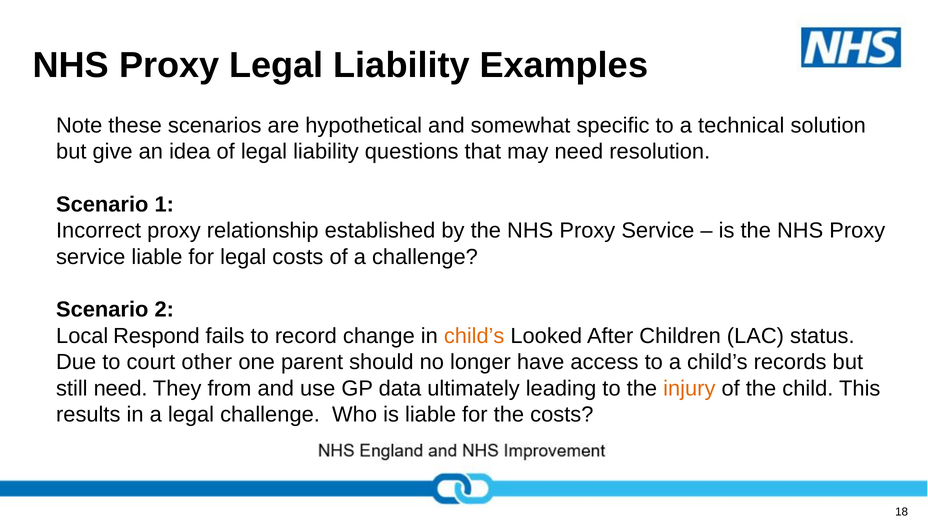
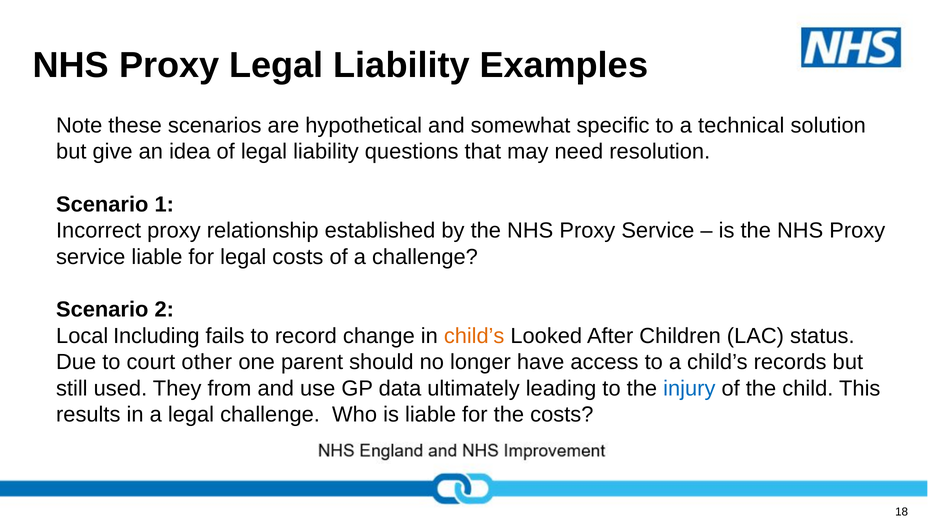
Respond: Respond -> Including
still need: need -> used
injury colour: orange -> blue
